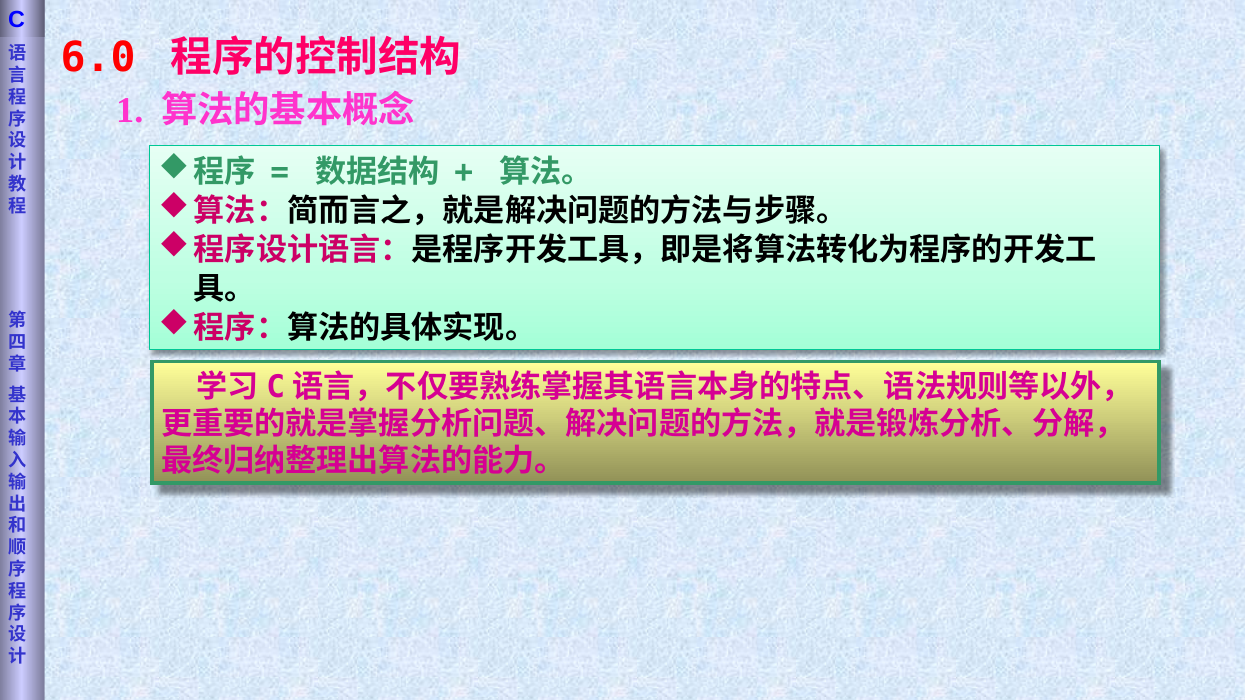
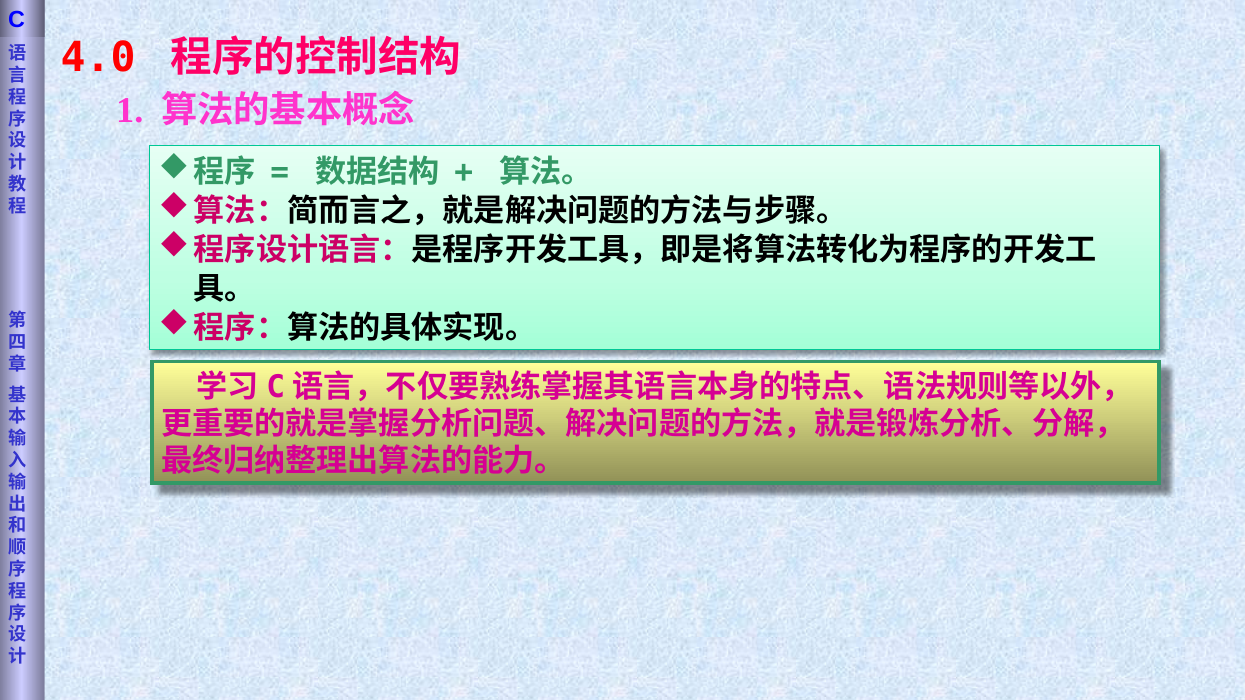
6.0: 6.0 -> 4.0
